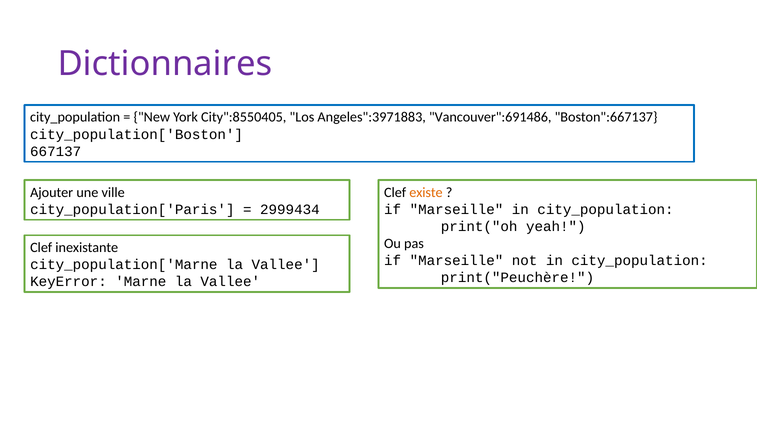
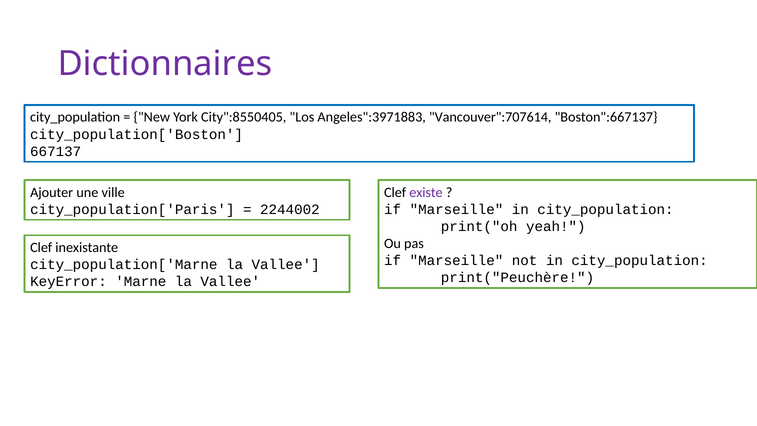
Vancouver":691486: Vancouver":691486 -> Vancouver":707614
existe colour: orange -> purple
2999434: 2999434 -> 2244002
